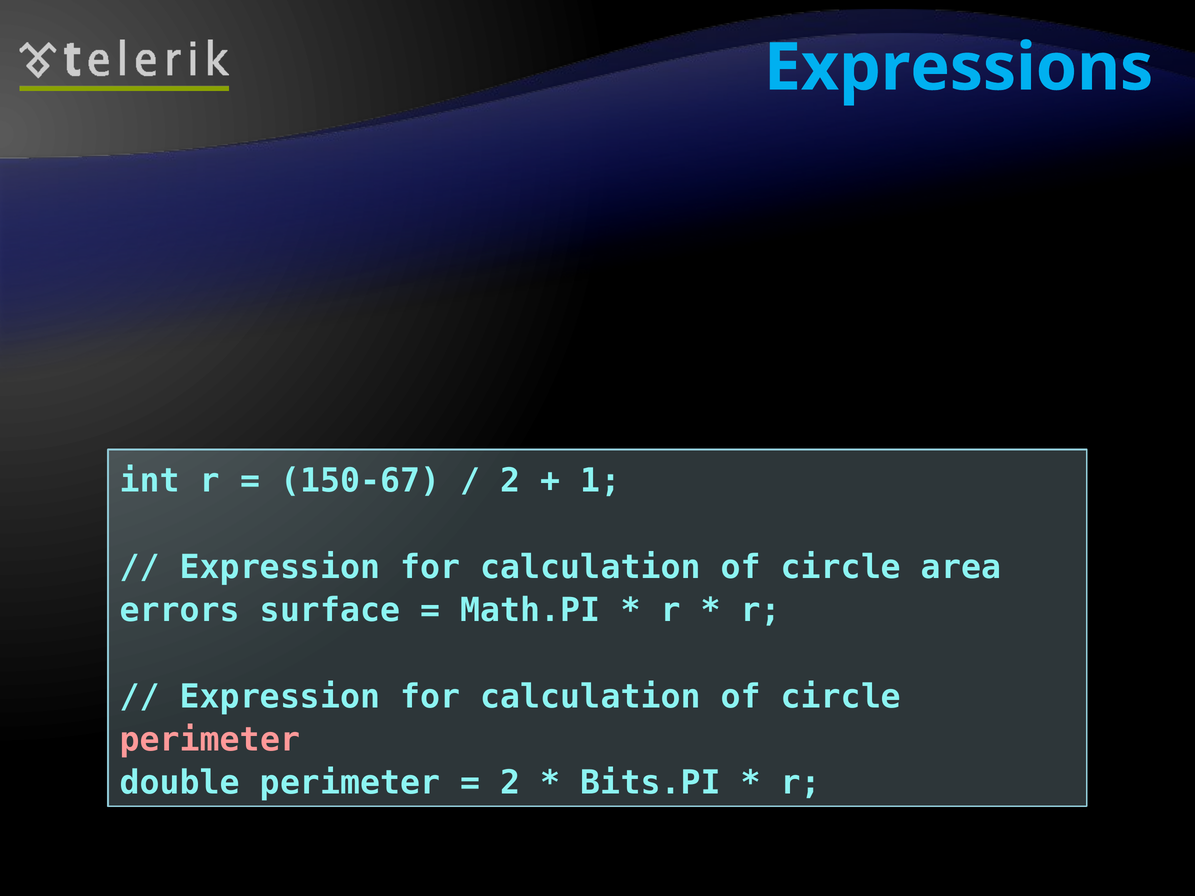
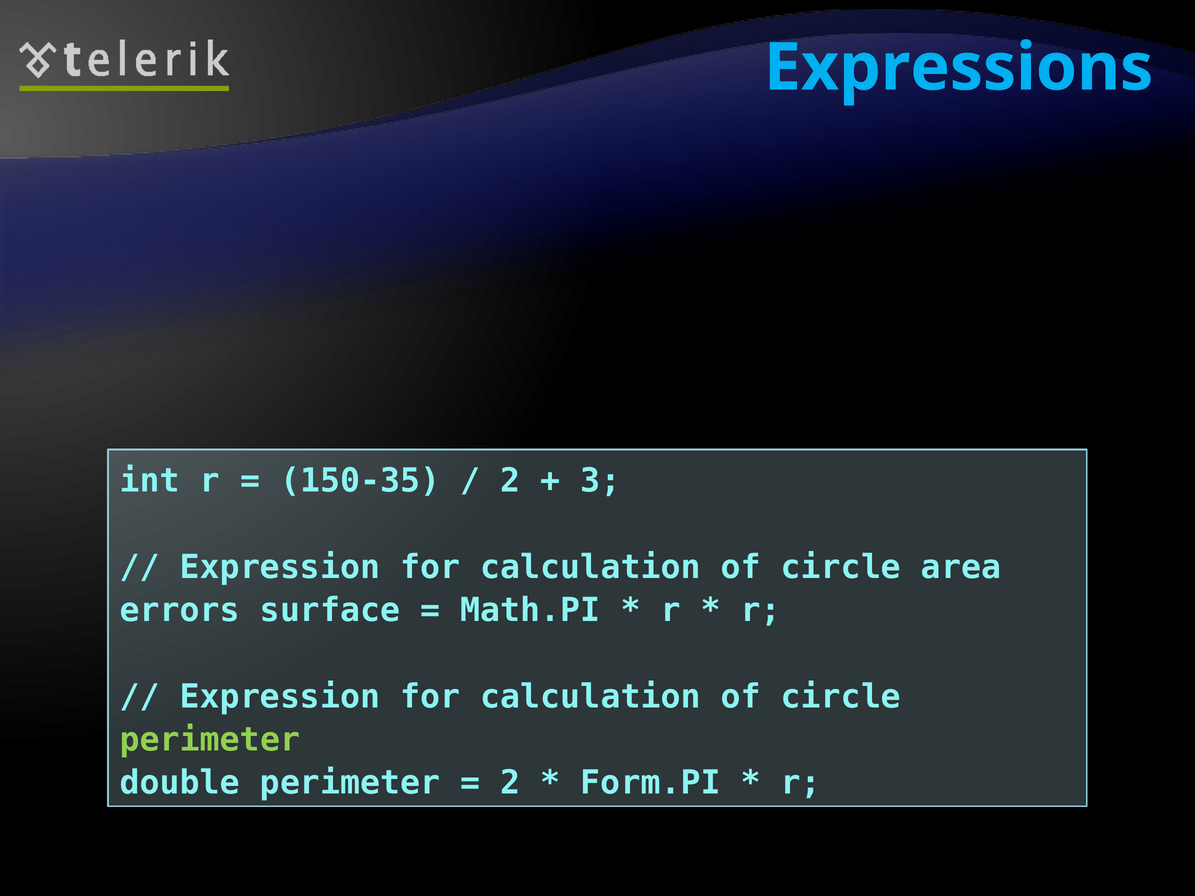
150-67: 150-67 -> 150-35
1: 1 -> 3
perimeter at (210, 740) colour: pink -> light green
Bits.PI: Bits.PI -> Form.PI
